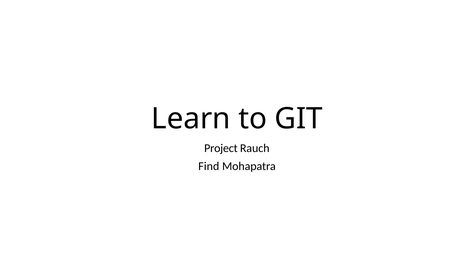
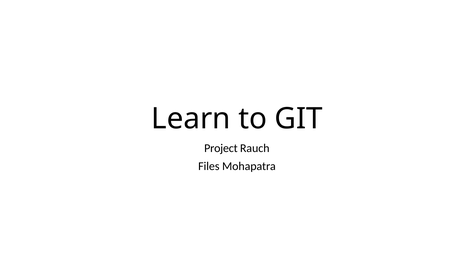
Find: Find -> Files
